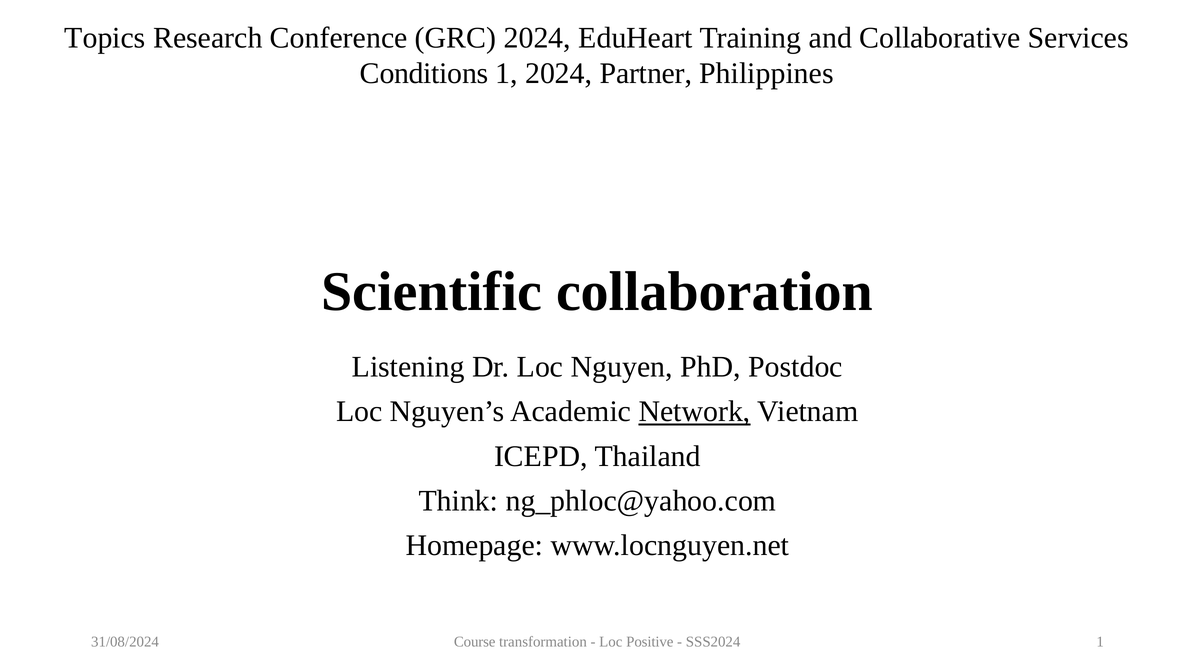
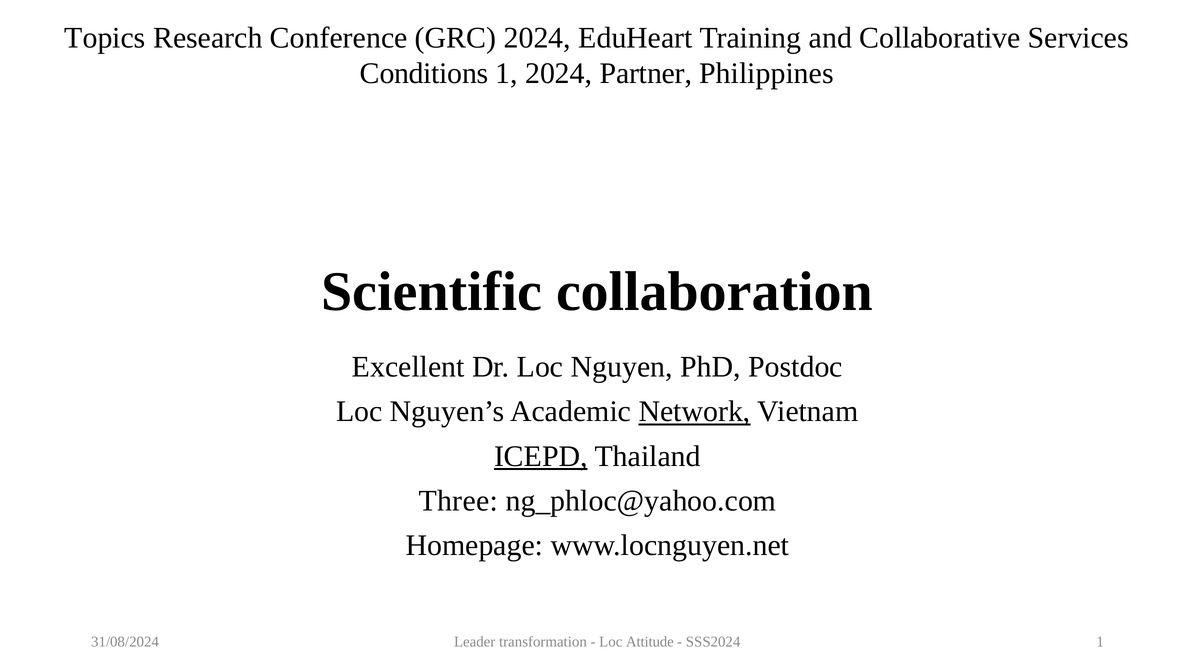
Listening: Listening -> Excellent
ICEPD underline: none -> present
Think: Think -> Three
Course: Course -> Leader
Positive: Positive -> Attitude
